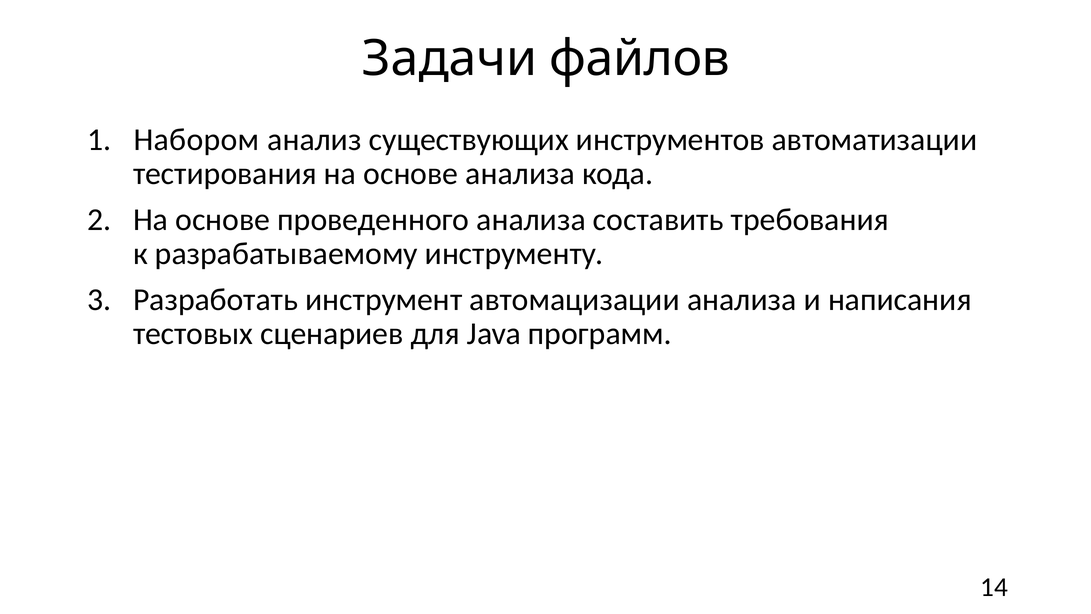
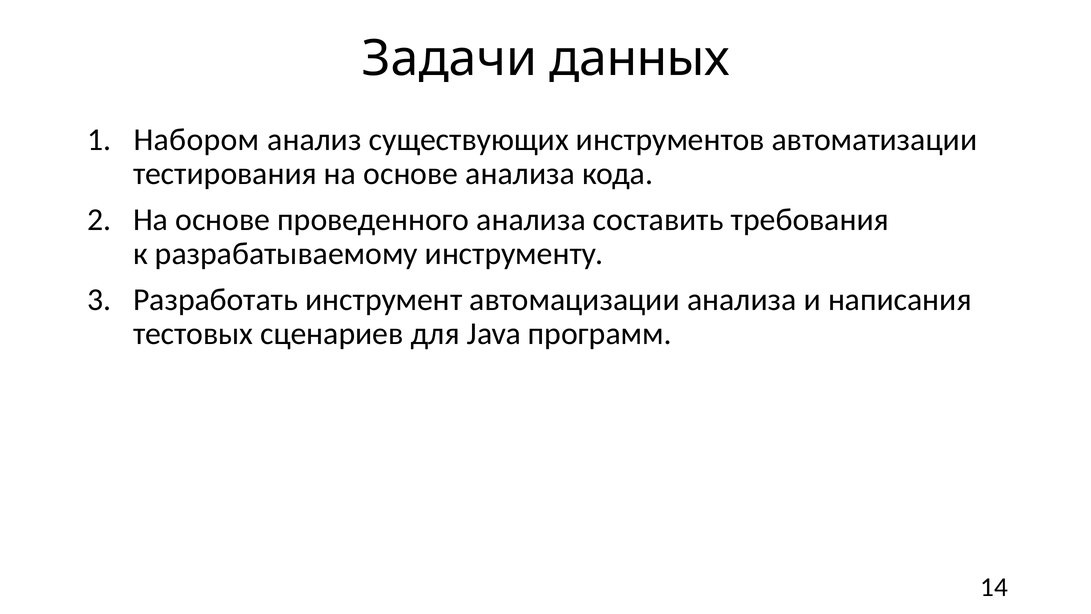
файлов: файлов -> данных
